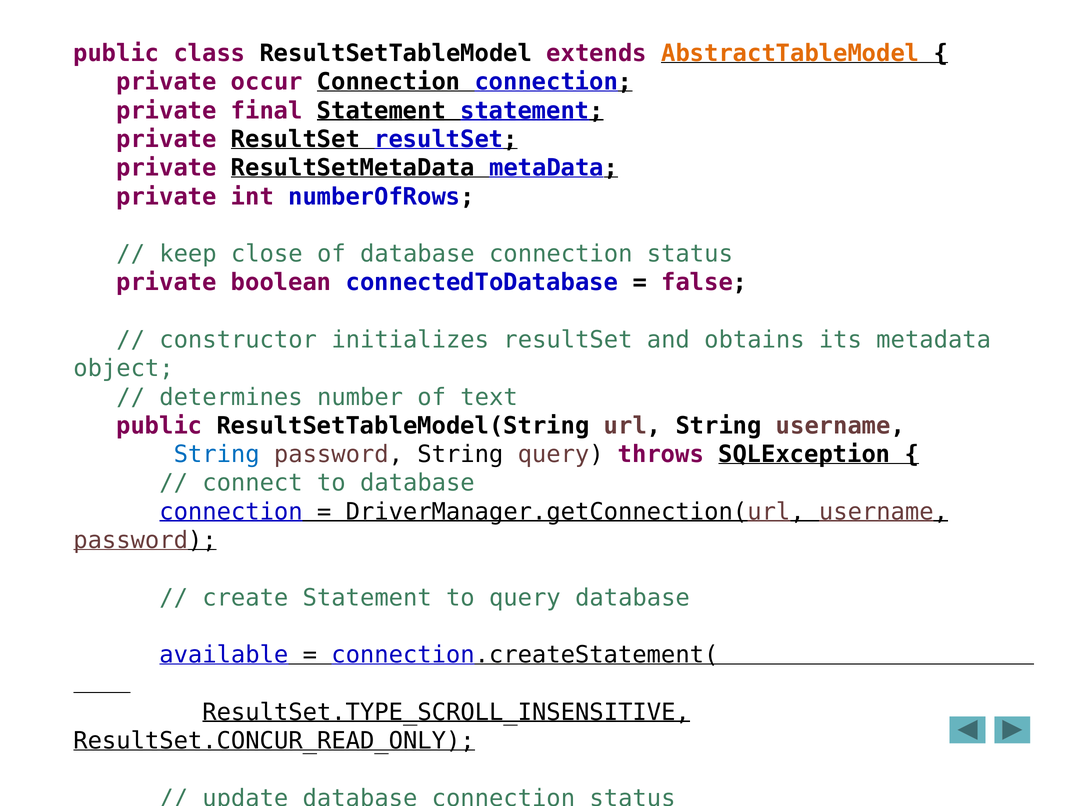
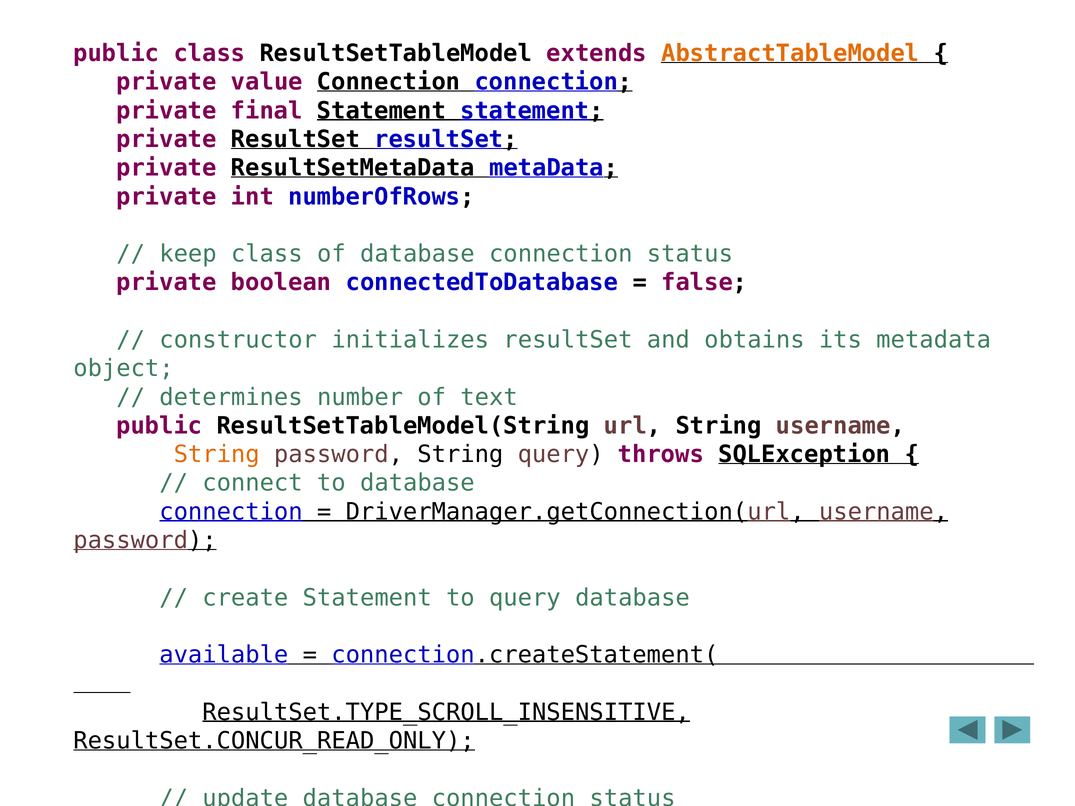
occur: occur -> value
keep close: close -> class
String at (217, 455) colour: blue -> orange
